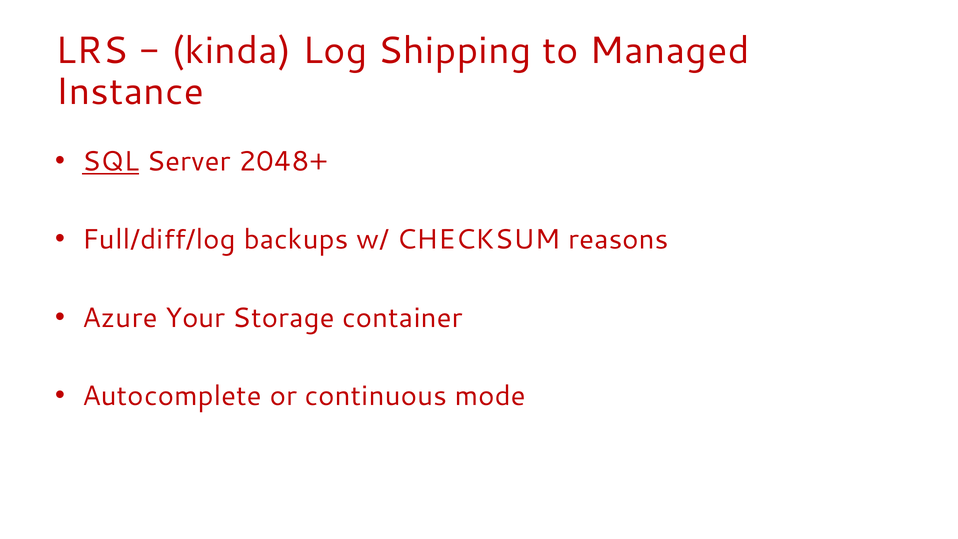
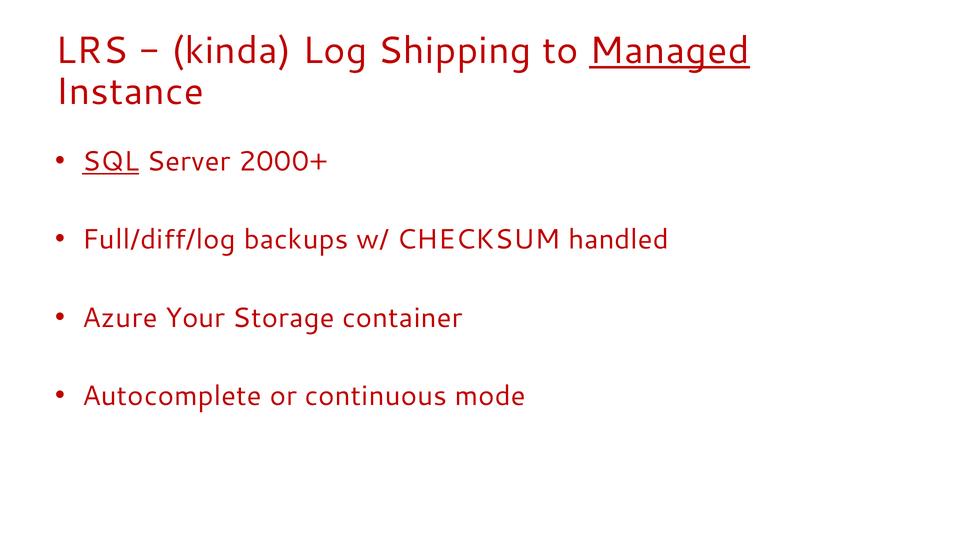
Managed underline: none -> present
2048+: 2048+ -> 2000+
reasons: reasons -> handled
